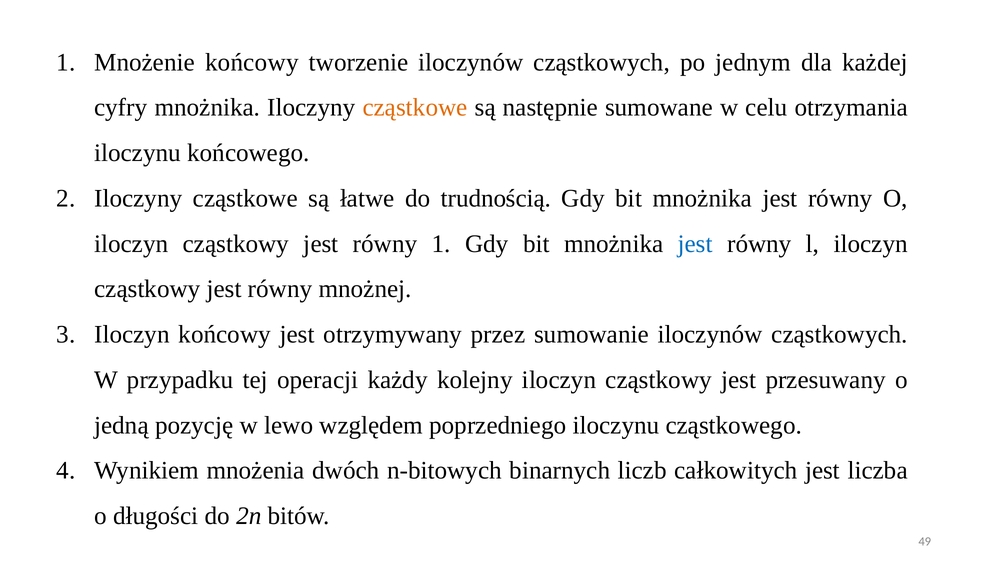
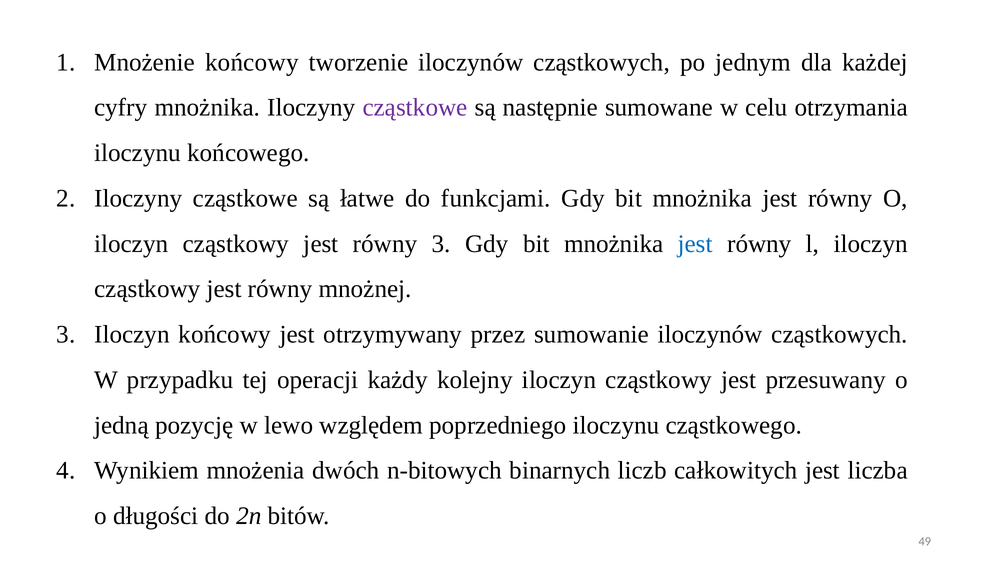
cząstkowe at (415, 108) colour: orange -> purple
trudnością: trudnością -> funkcjami
równy 1: 1 -> 3
